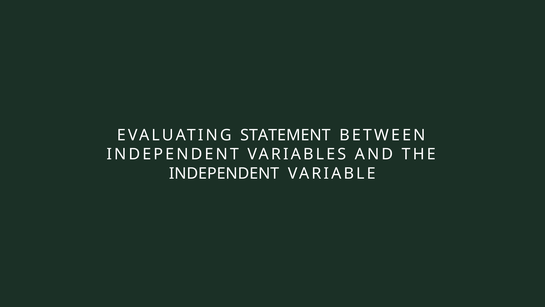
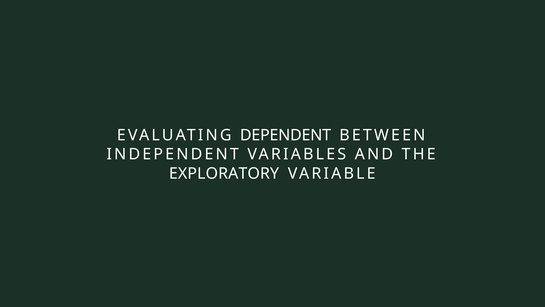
STATEMENT: STATEMENT -> DEPENDENT
INDEPENDENT at (224, 173): INDEPENDENT -> EXPLORATORY
